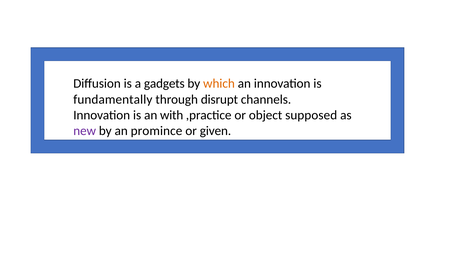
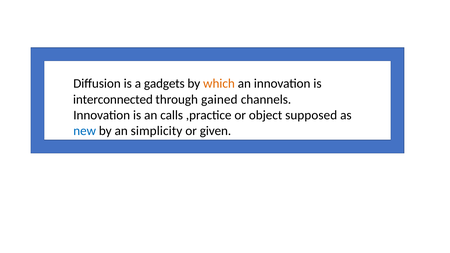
fundamentally: fundamentally -> interconnected
disrupt: disrupt -> gained
with: with -> calls
new colour: purple -> blue
promince: promince -> simplicity
